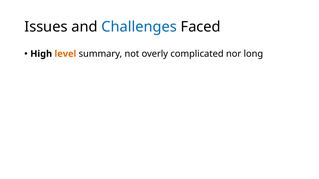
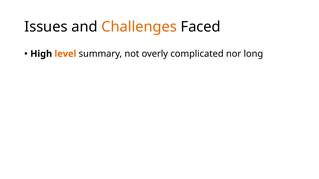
Challenges colour: blue -> orange
